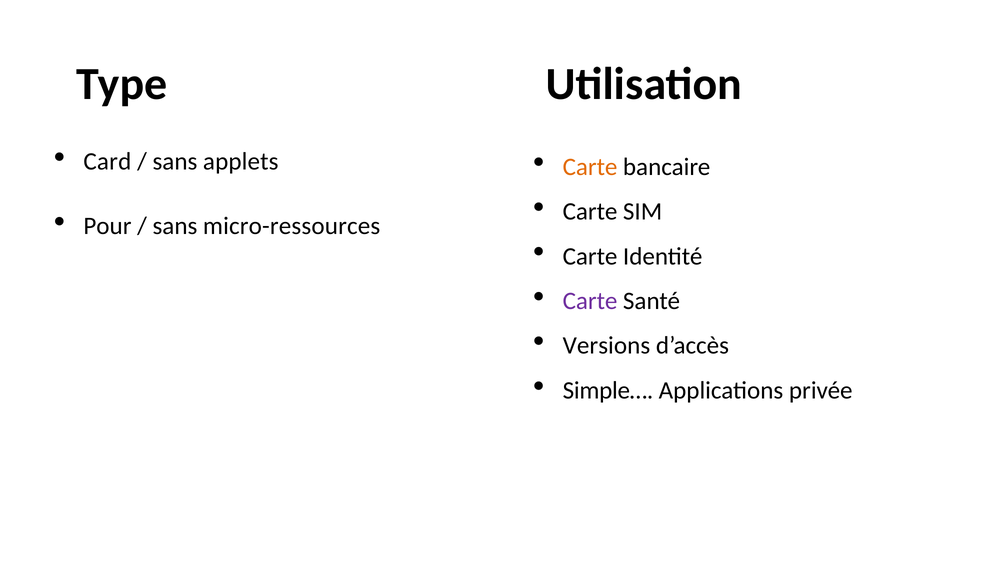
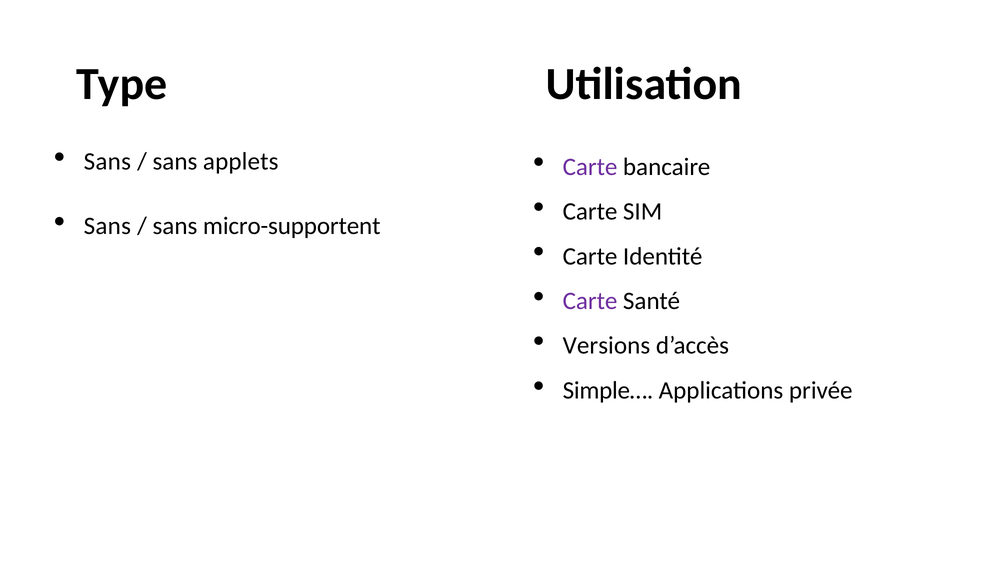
Card at (107, 162): Card -> Sans
Carte at (590, 167) colour: orange -> purple
Pour at (107, 226): Pour -> Sans
micro-ressources: micro-ressources -> micro-supportent
